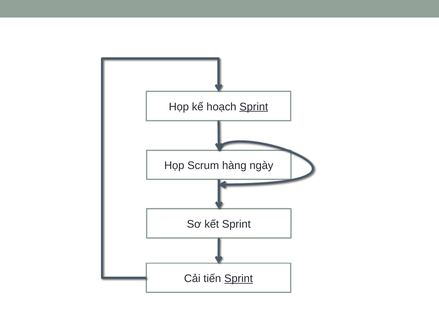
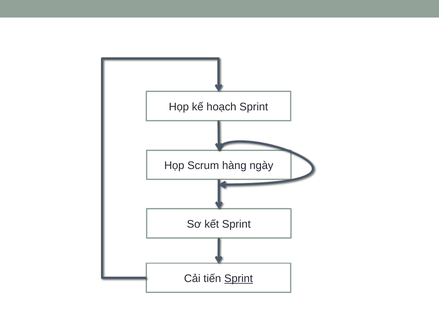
Sprint at (254, 107) underline: present -> none
